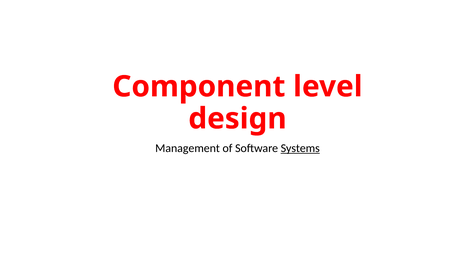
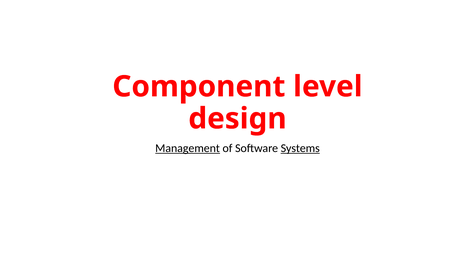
Management underline: none -> present
